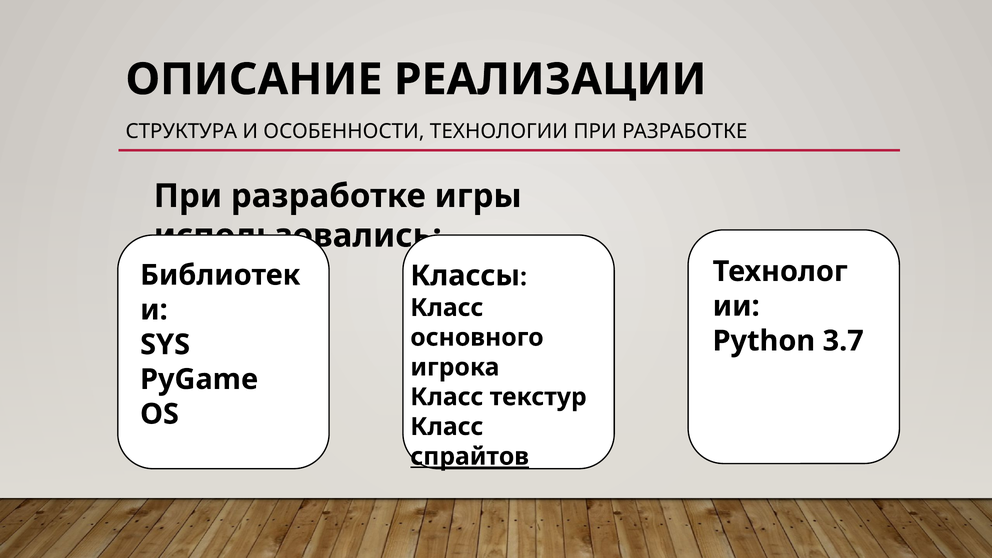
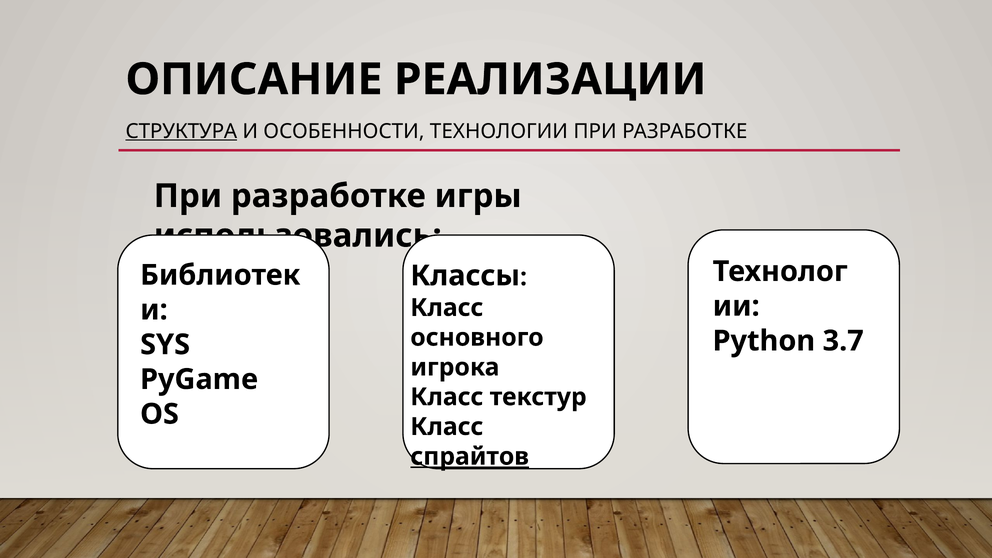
СТРУКТУРА underline: none -> present
